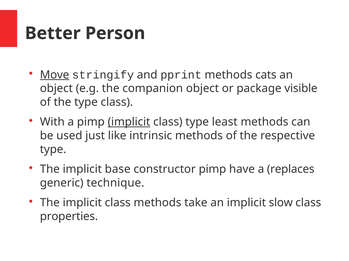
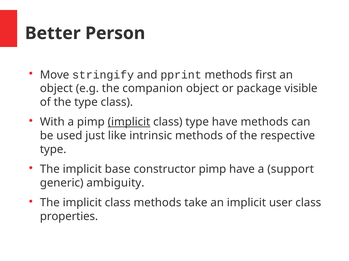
Move underline: present -> none
cats: cats -> first
type least: least -> have
replaces: replaces -> support
technique: technique -> ambiguity
slow: slow -> user
